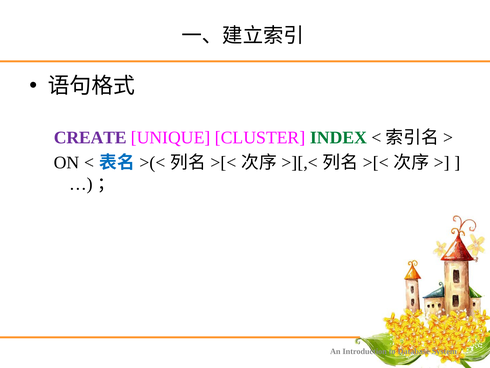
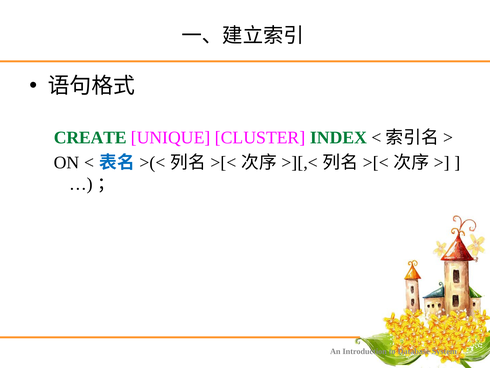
CREATE colour: purple -> green
